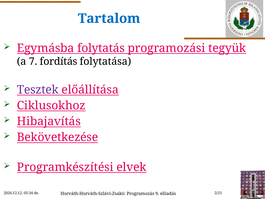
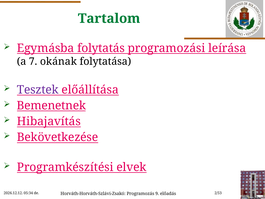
Tartalom colour: blue -> green
tegyük: tegyük -> leírása
fordítás: fordítás -> okának
Ciklusokhoz: Ciklusokhoz -> Bemenetnek
